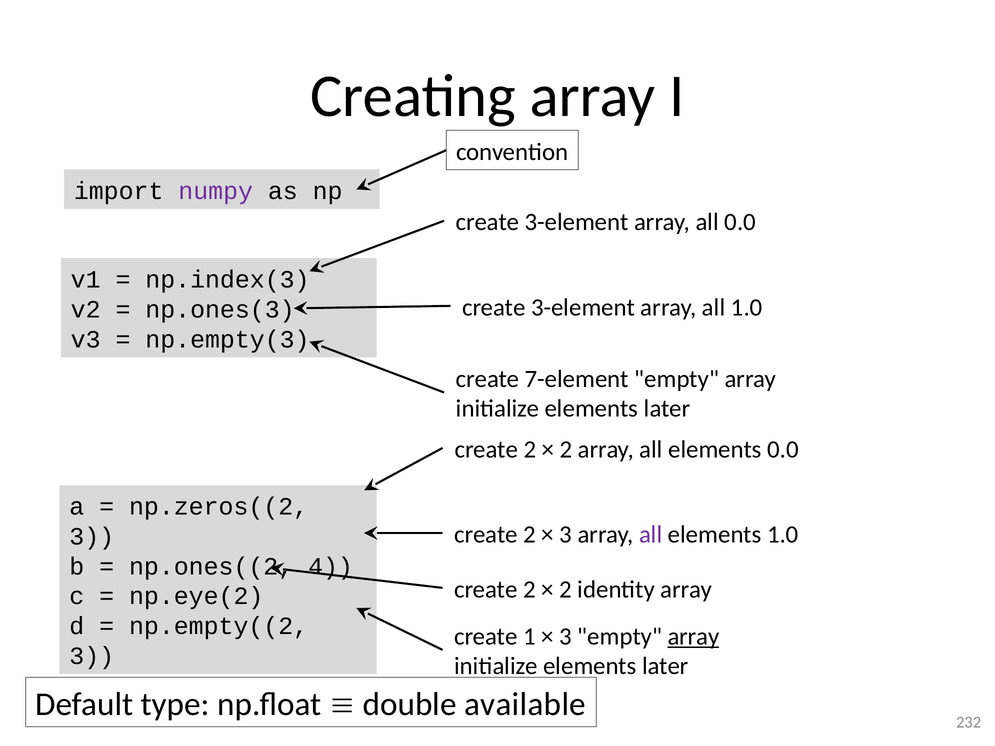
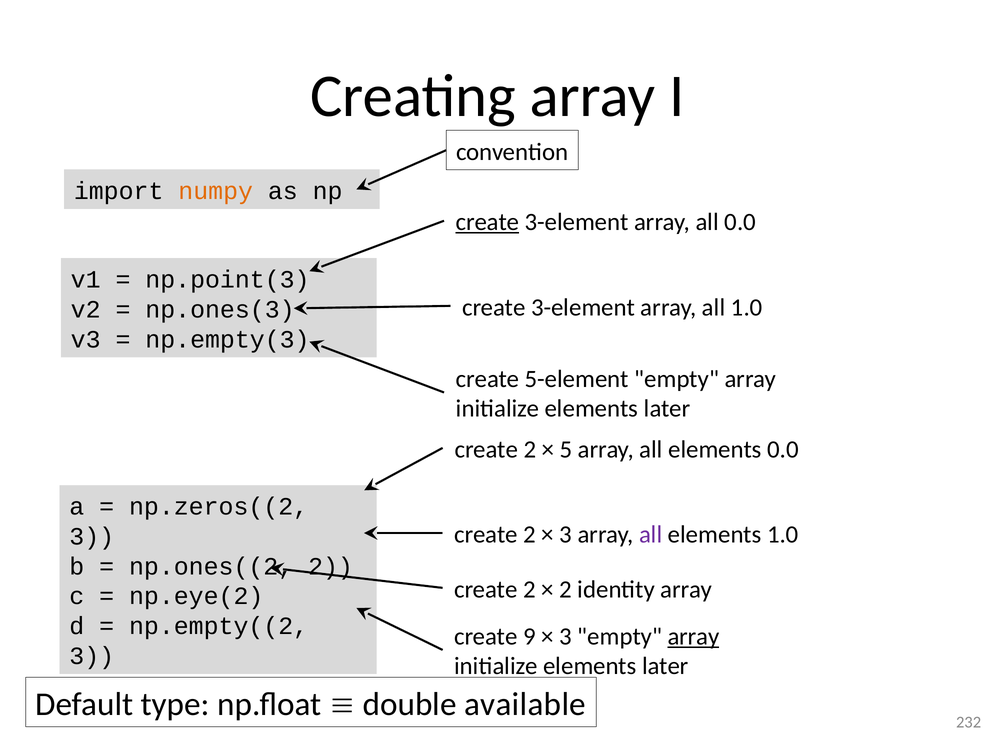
numpy colour: purple -> orange
create at (487, 222) underline: none -> present
np.index(3: np.index(3 -> np.point(3
7-element: 7-element -> 5-element
2 at (566, 449): 2 -> 5
np.ones((2 4: 4 -> 2
1: 1 -> 9
